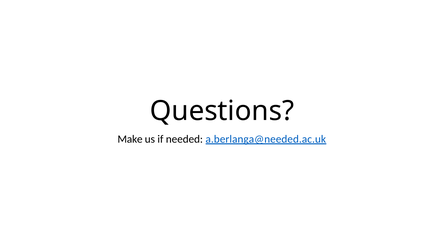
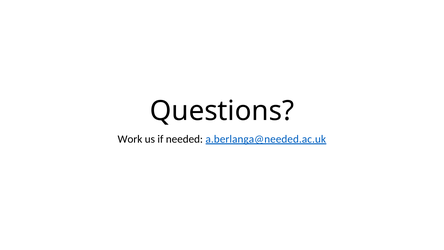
Make: Make -> Work
